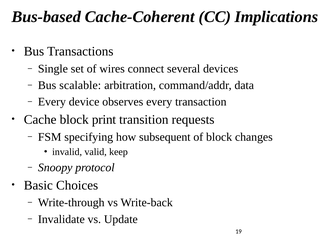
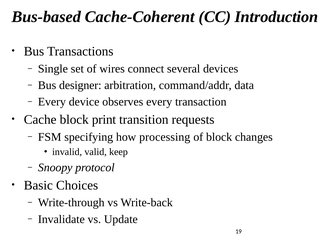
CC Implications: Implications -> Introduction
scalable: scalable -> designer
subsequent: subsequent -> processing
